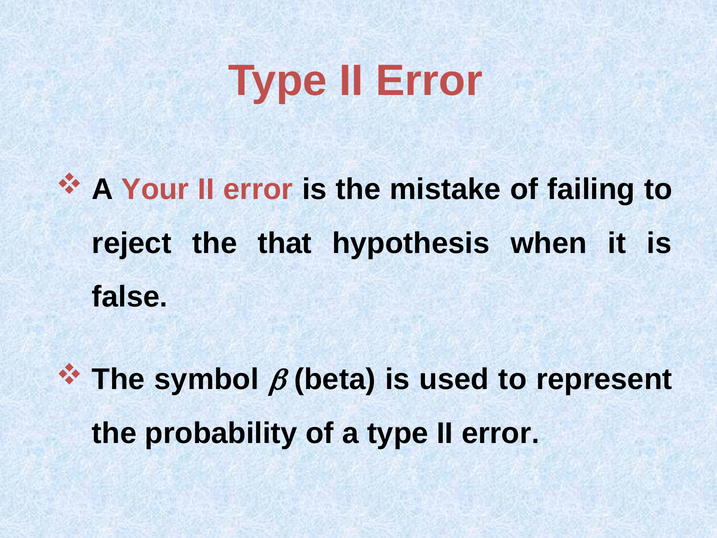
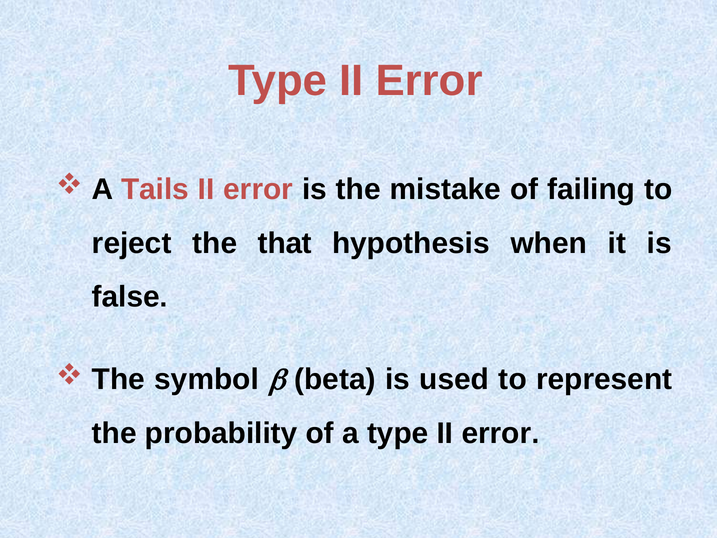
Your: Your -> Tails
